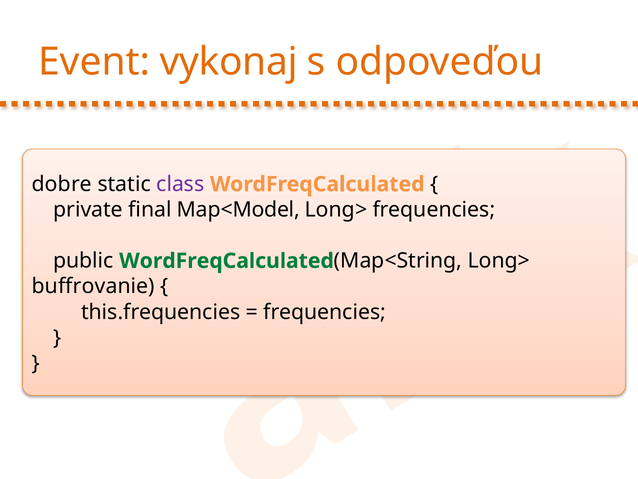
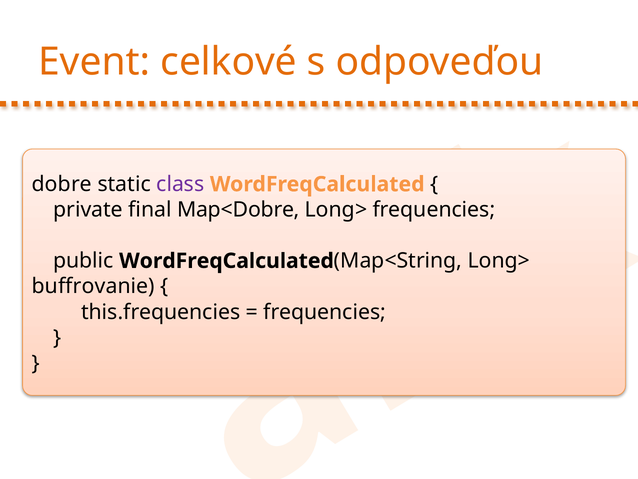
vykonaj: vykonaj -> celkové
Map<Model: Map<Model -> Map<Dobre
WordFreqCalculated at (227, 261) colour: green -> black
